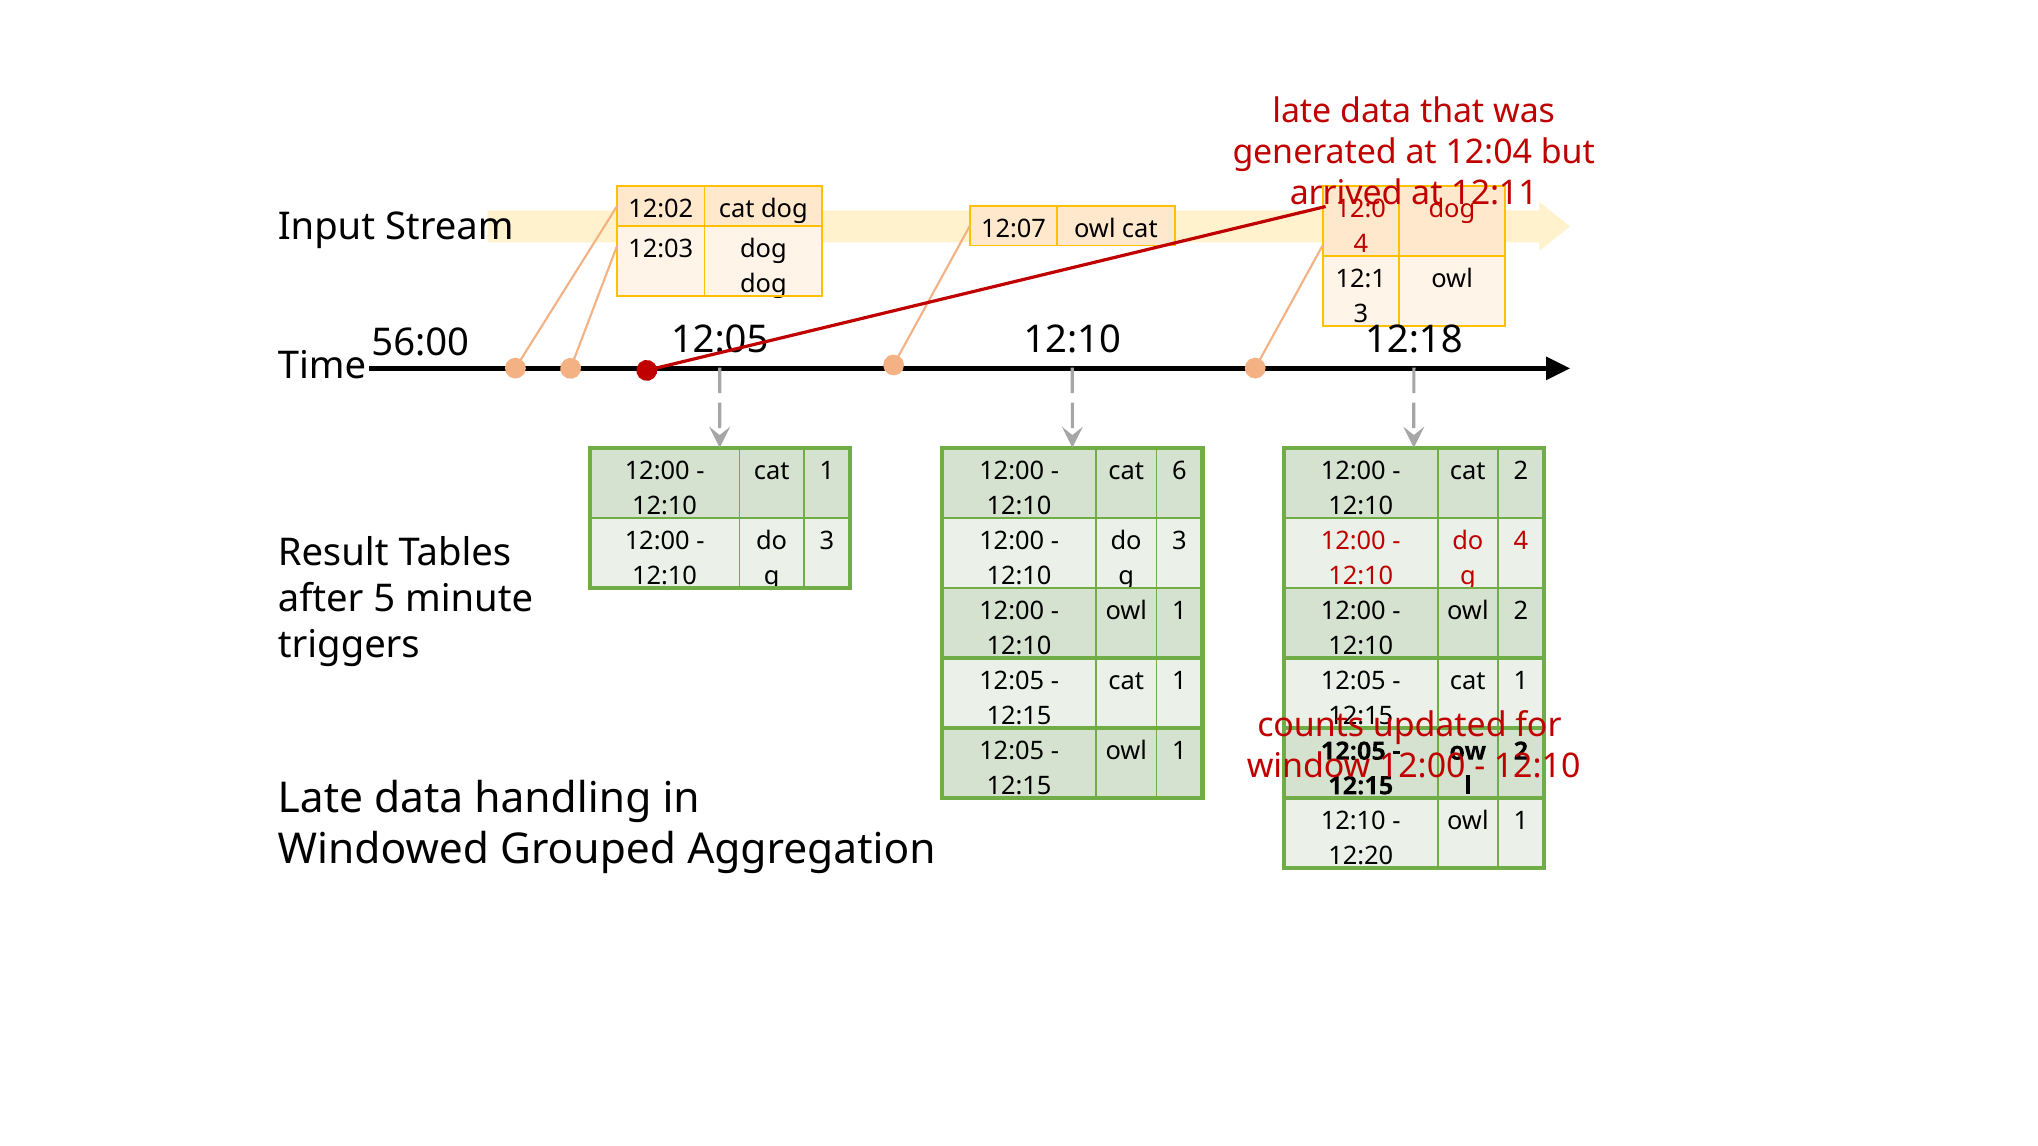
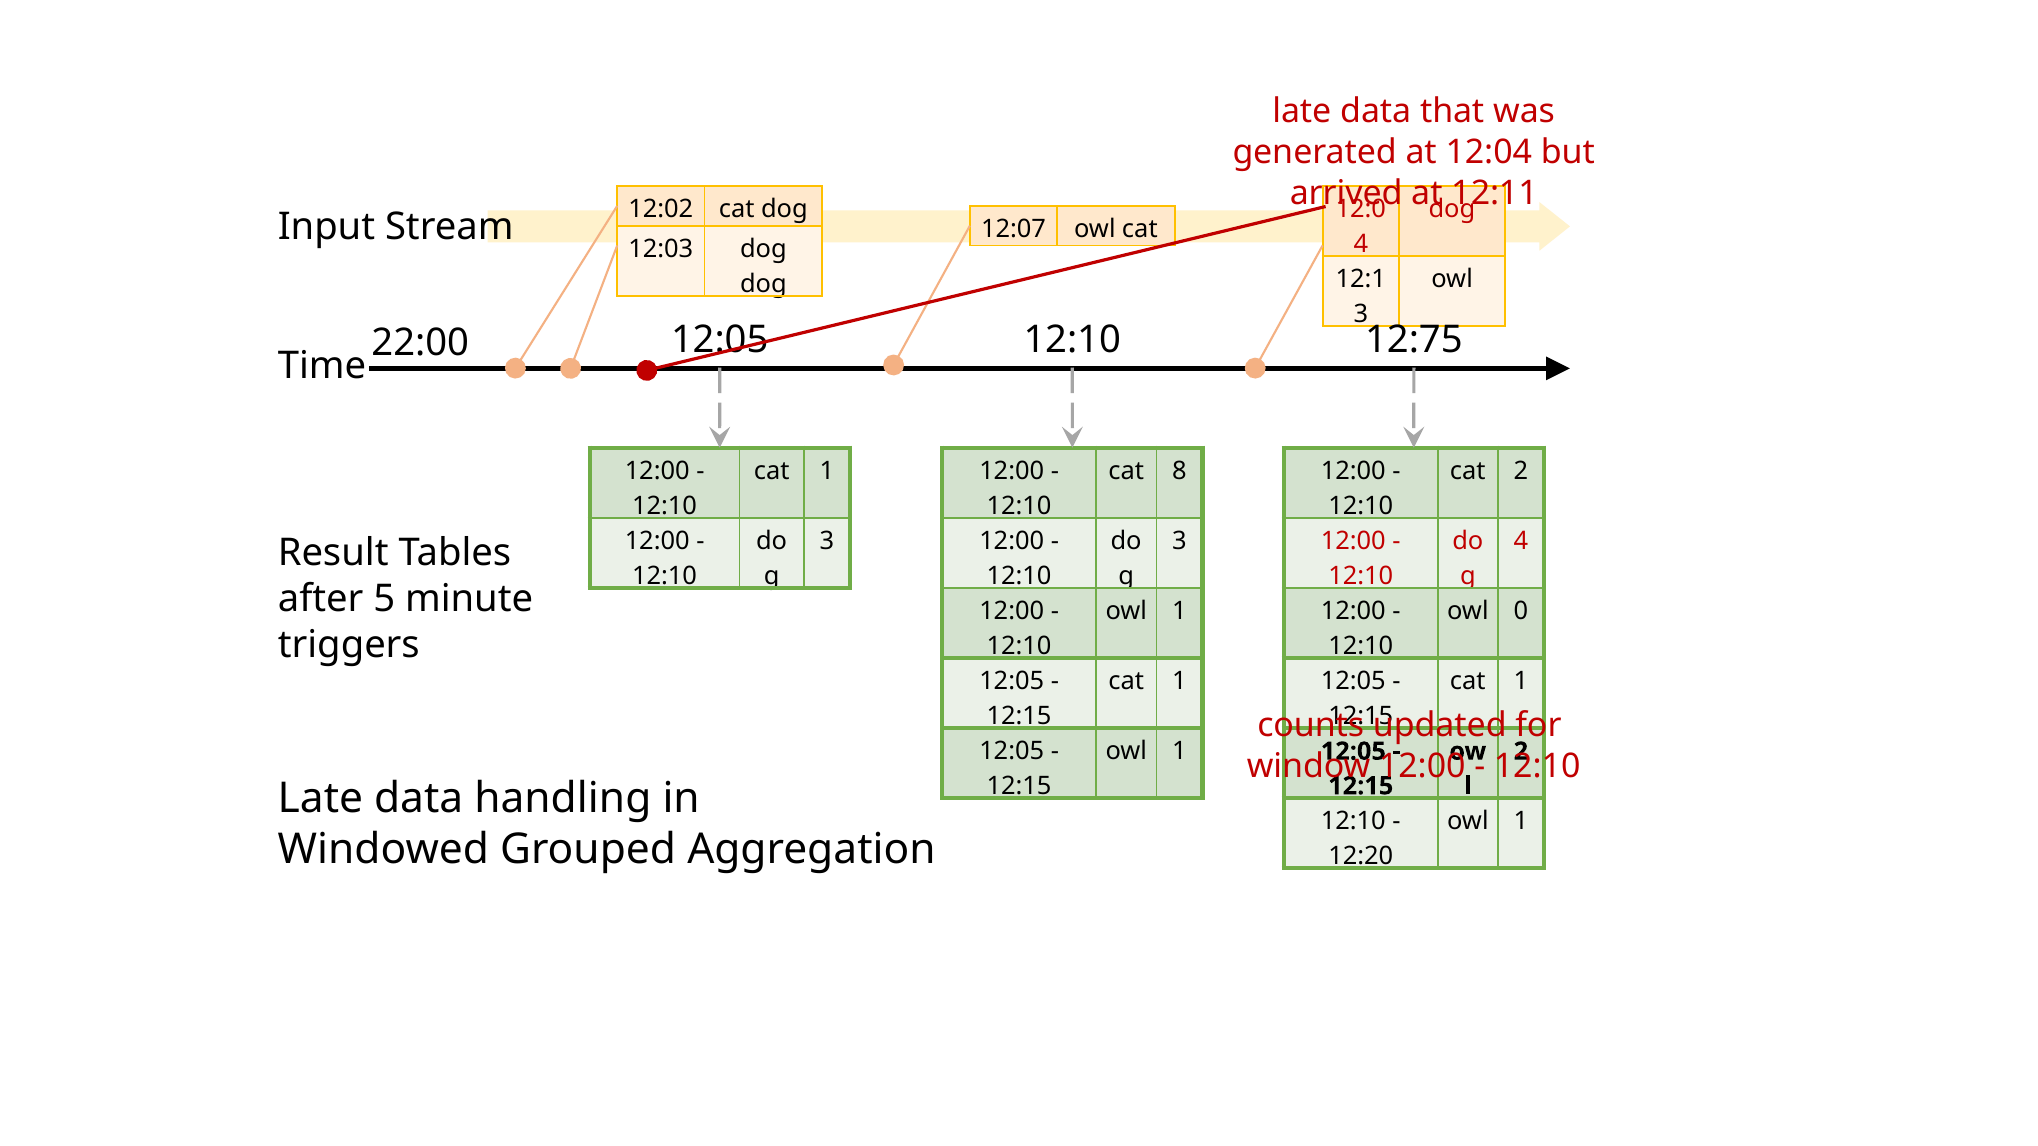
12:18: 12:18 -> 12:75
56:00: 56:00 -> 22:00
6: 6 -> 8
owl 2: 2 -> 0
